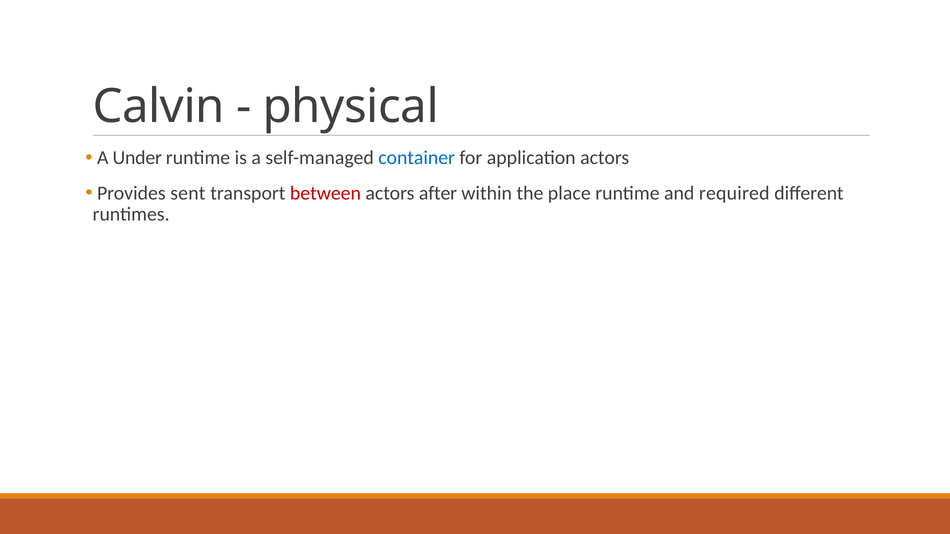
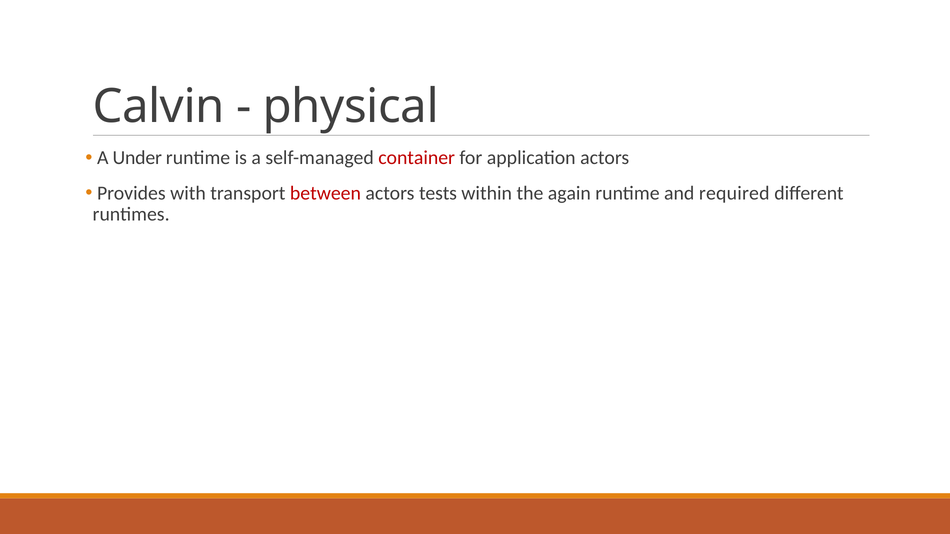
container colour: blue -> red
sent: sent -> with
after: after -> tests
place: place -> again
